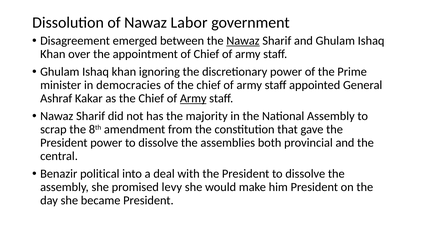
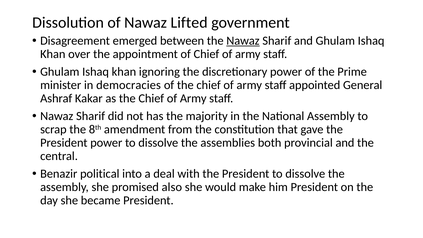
Labor: Labor -> Lifted
Army at (193, 98) underline: present -> none
levy: levy -> also
